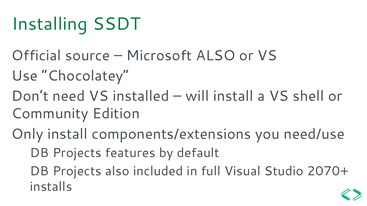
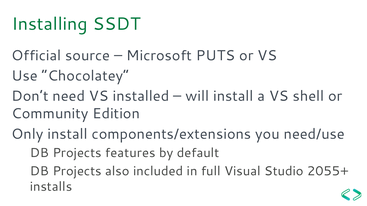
Microsoft ALSO: ALSO -> PUTS
2070+: 2070+ -> 2055+
